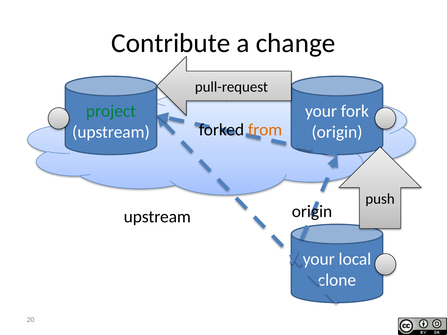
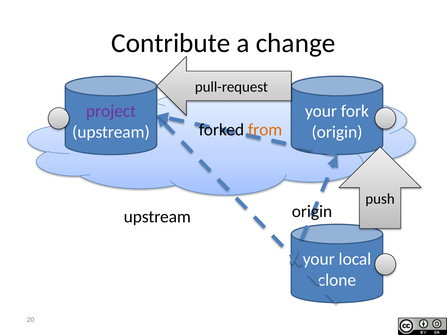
project colour: green -> purple
